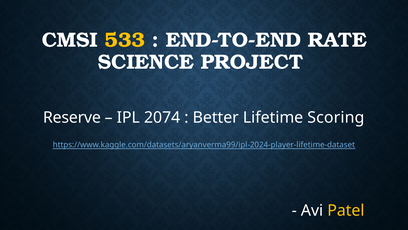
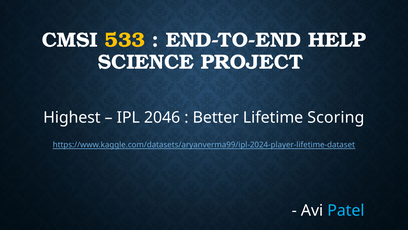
RATE: RATE -> HELP
Reserve: Reserve -> Highest
2074: 2074 -> 2046
Patel colour: yellow -> light blue
